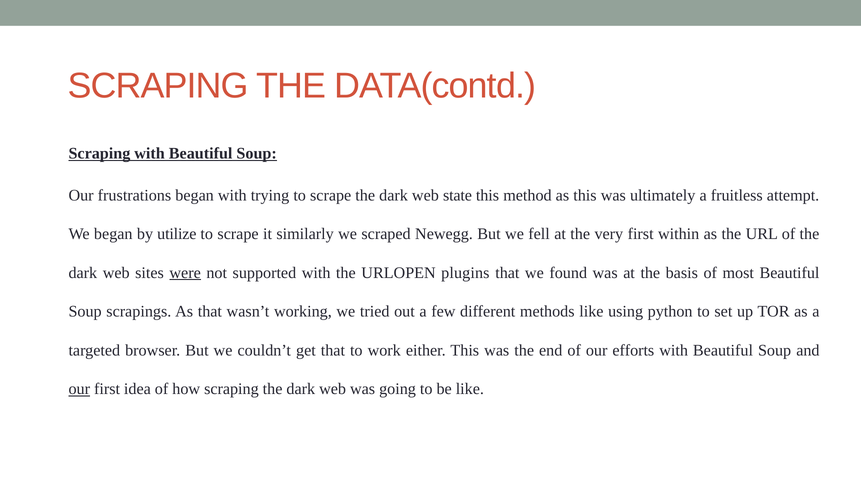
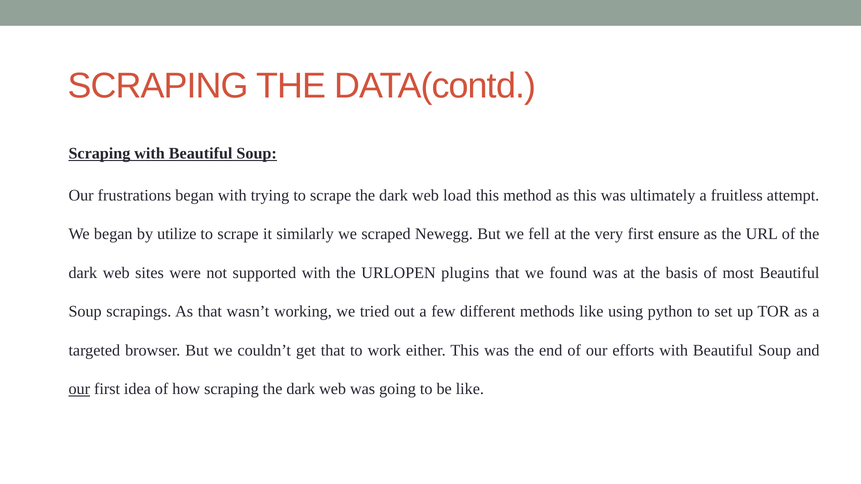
state: state -> load
within: within -> ensure
were underline: present -> none
